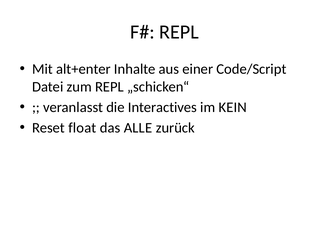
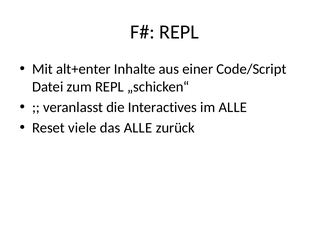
im KEIN: KEIN -> ALLE
float: float -> viele
